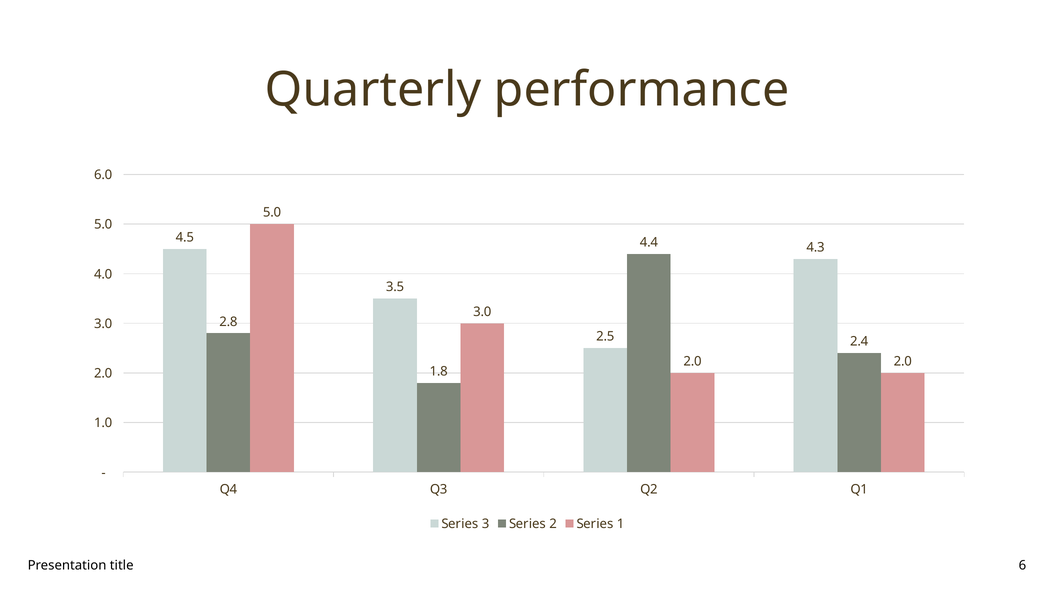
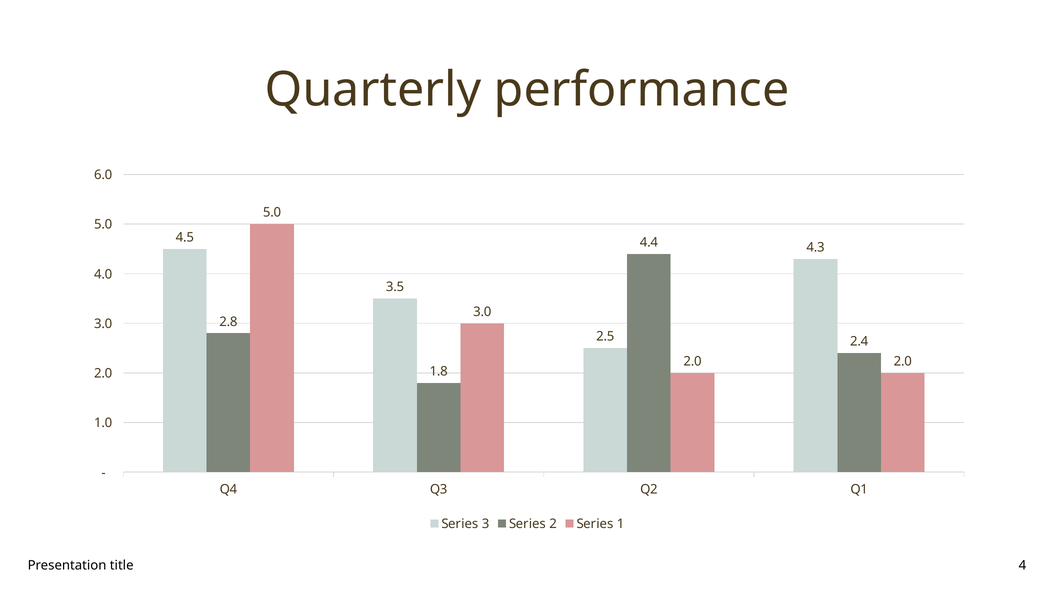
6: 6 -> 4
